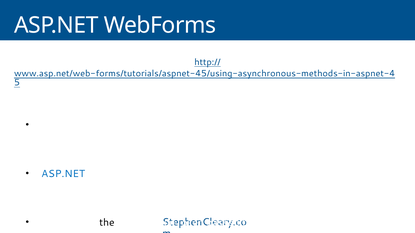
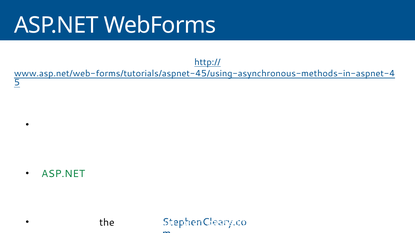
ASP.NET at (63, 174) colour: blue -> green
